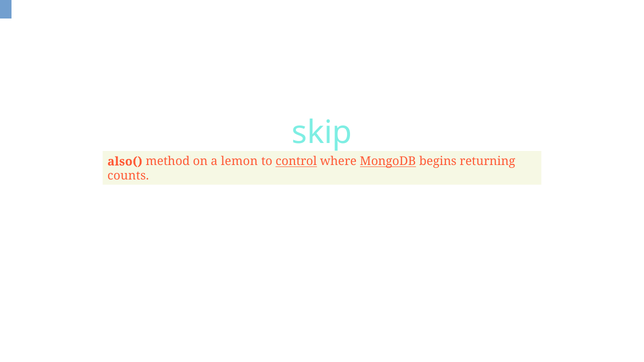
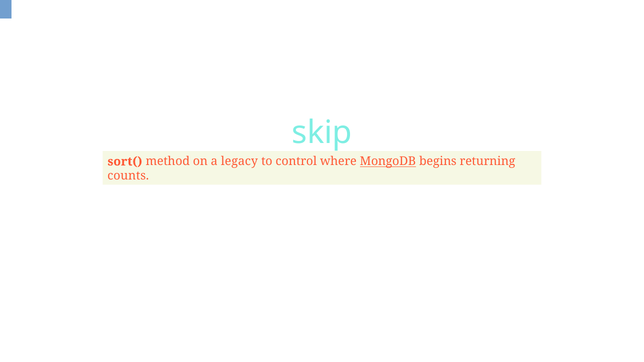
also(: also( -> sort(
lemon: lemon -> legacy
control underline: present -> none
